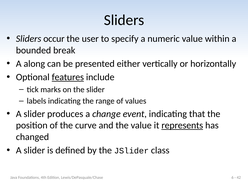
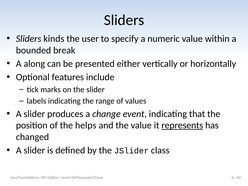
occur: occur -> kinds
features underline: present -> none
curve: curve -> helps
